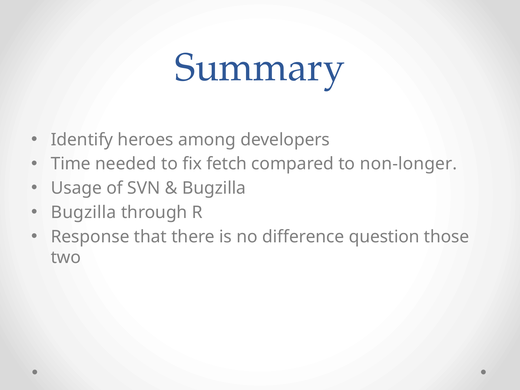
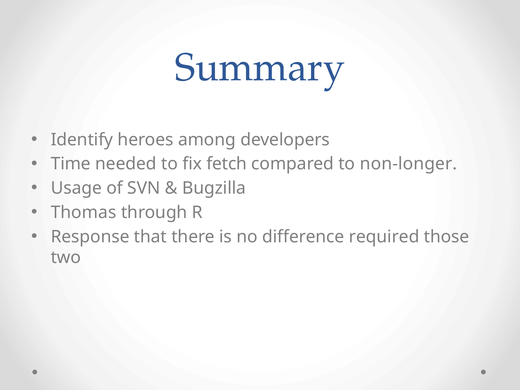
Bugzilla at (84, 212): Bugzilla -> Thomas
question: question -> required
